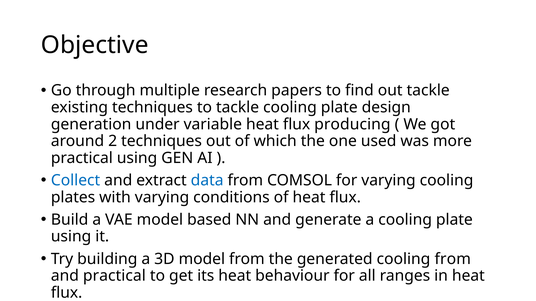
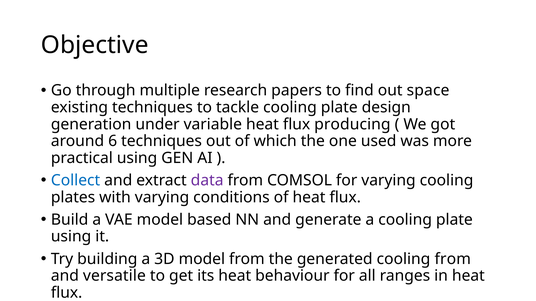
out tackle: tackle -> space
2: 2 -> 6
data colour: blue -> purple
and practical: practical -> versatile
